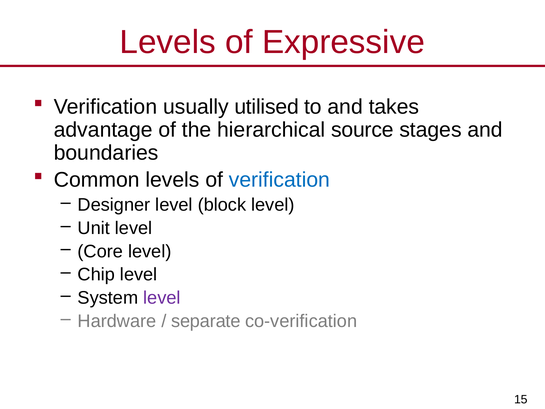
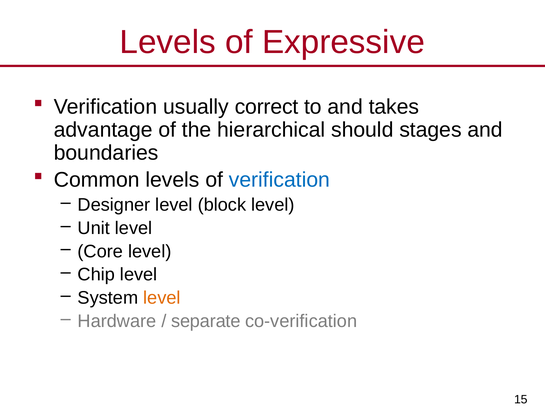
utilised: utilised -> correct
source: source -> should
level at (162, 298) colour: purple -> orange
